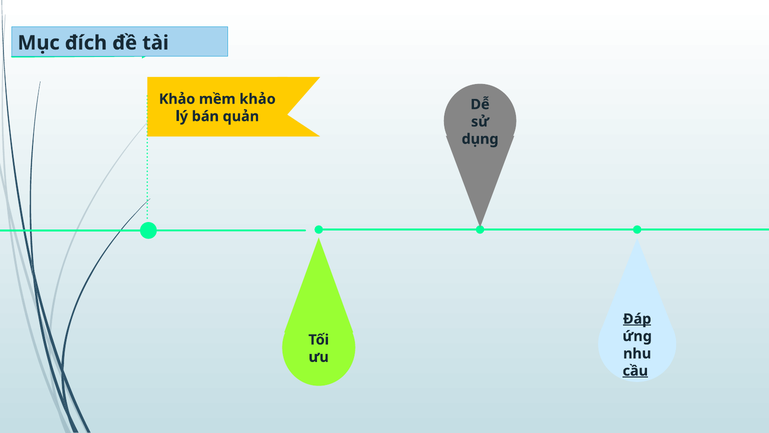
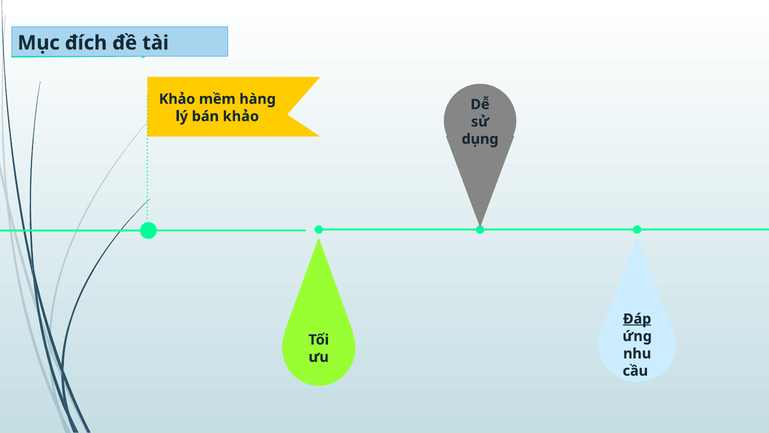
mềm khảo: khảo -> hàng
bán quản: quản -> khảo
cầu underline: present -> none
